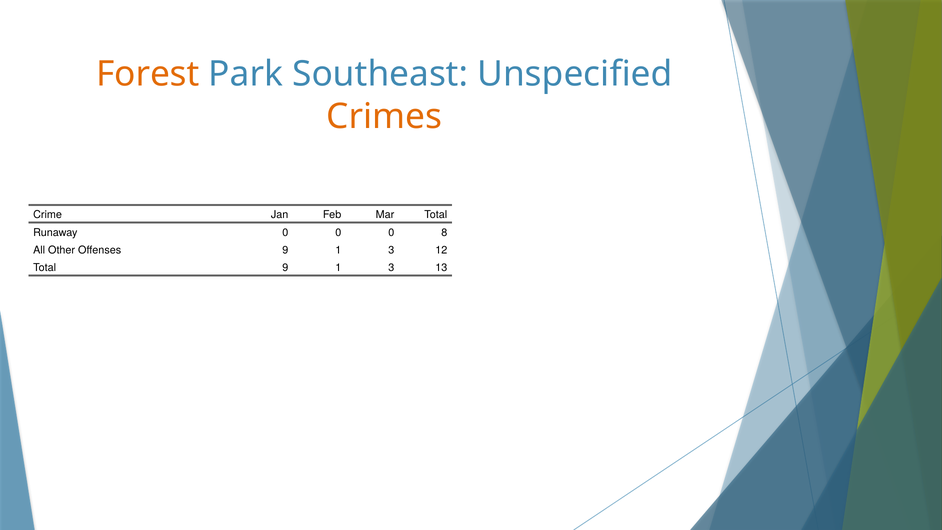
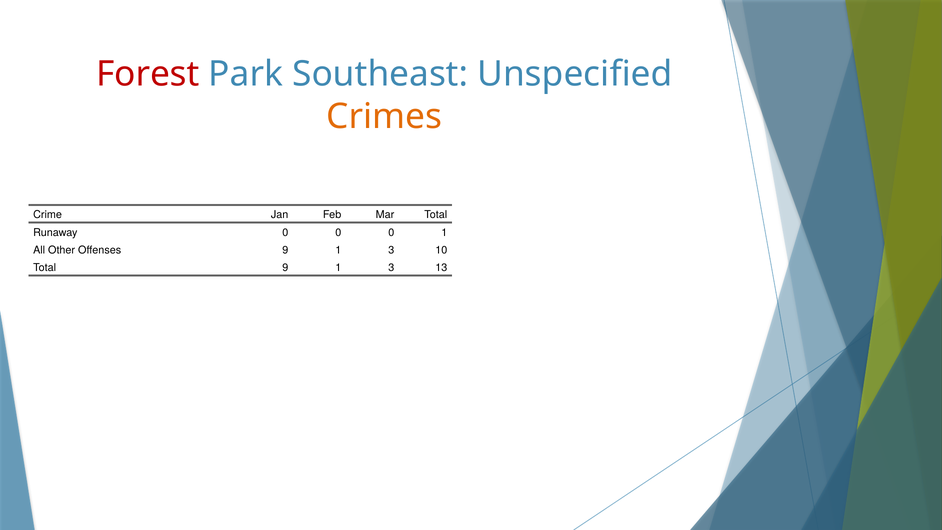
Forest colour: orange -> red
0 8: 8 -> 1
12: 12 -> 10
